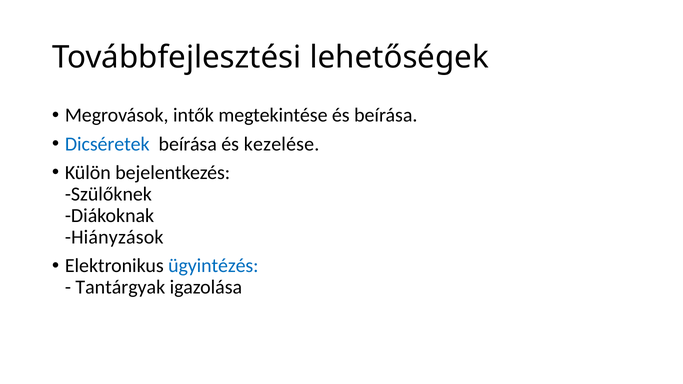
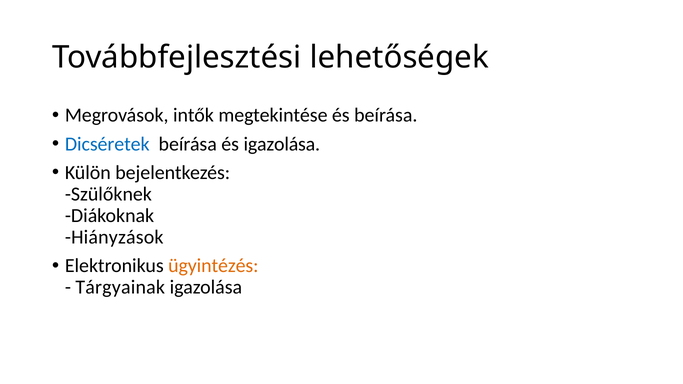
és kezelése: kezelése -> igazolása
ügyintézés colour: blue -> orange
Tantárgyak: Tantárgyak -> Tárgyainak
